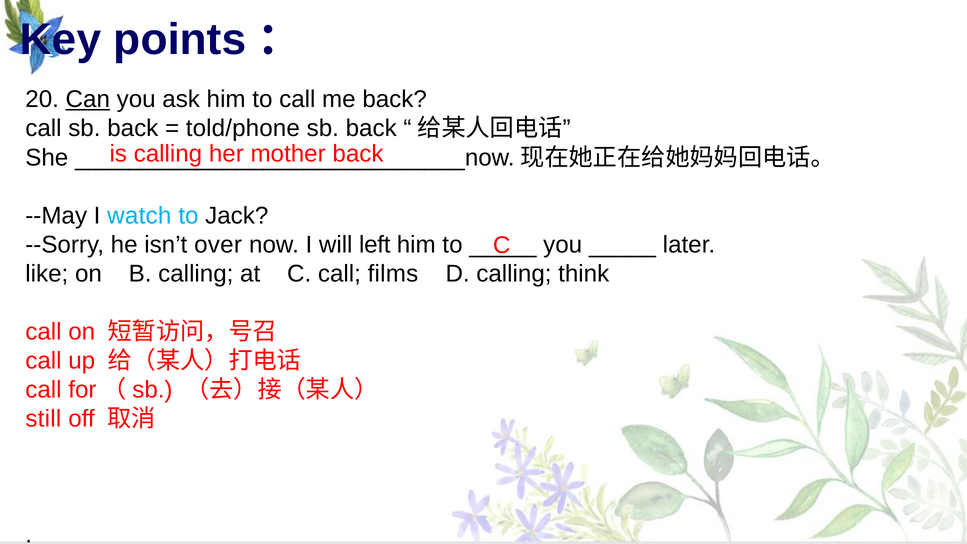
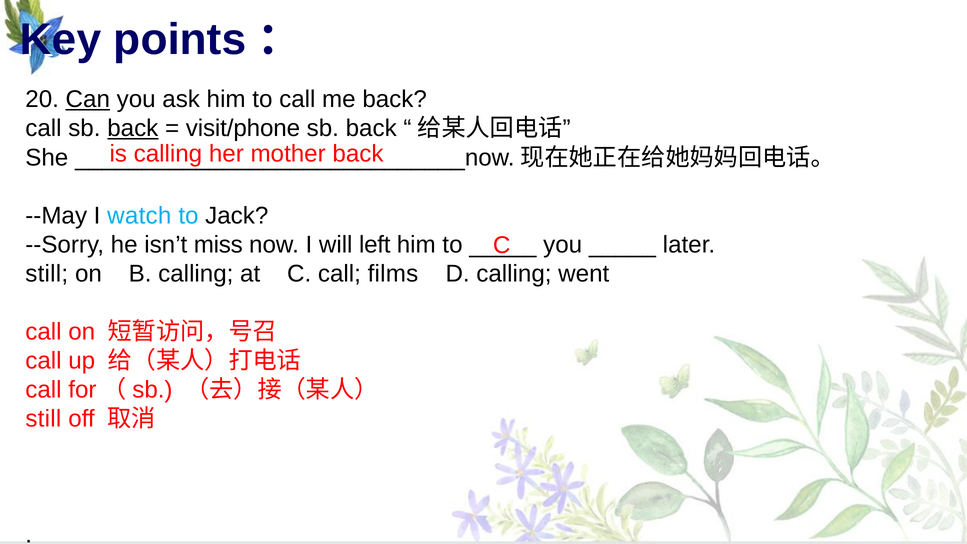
back at (133, 129) underline: none -> present
told/phone: told/phone -> visit/phone
over: over -> miss
like at (47, 274): like -> still
think: think -> went
